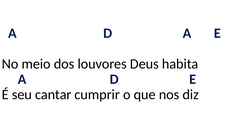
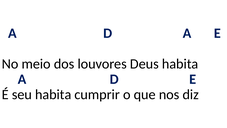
seu cantar: cantar -> habita
